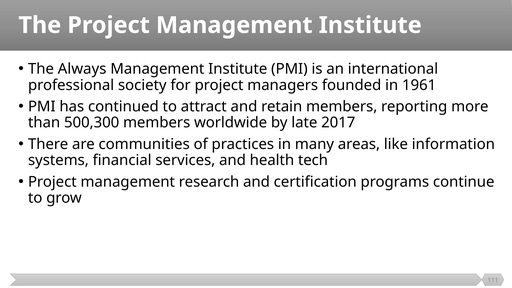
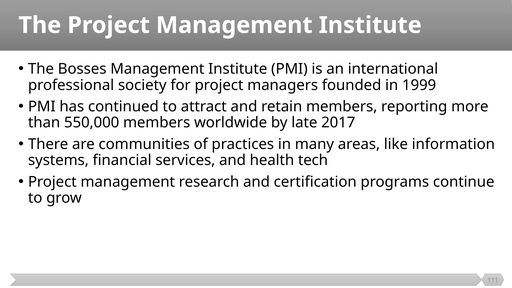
Always: Always -> Bosses
1961: 1961 -> 1999
500,300: 500,300 -> 550,000
